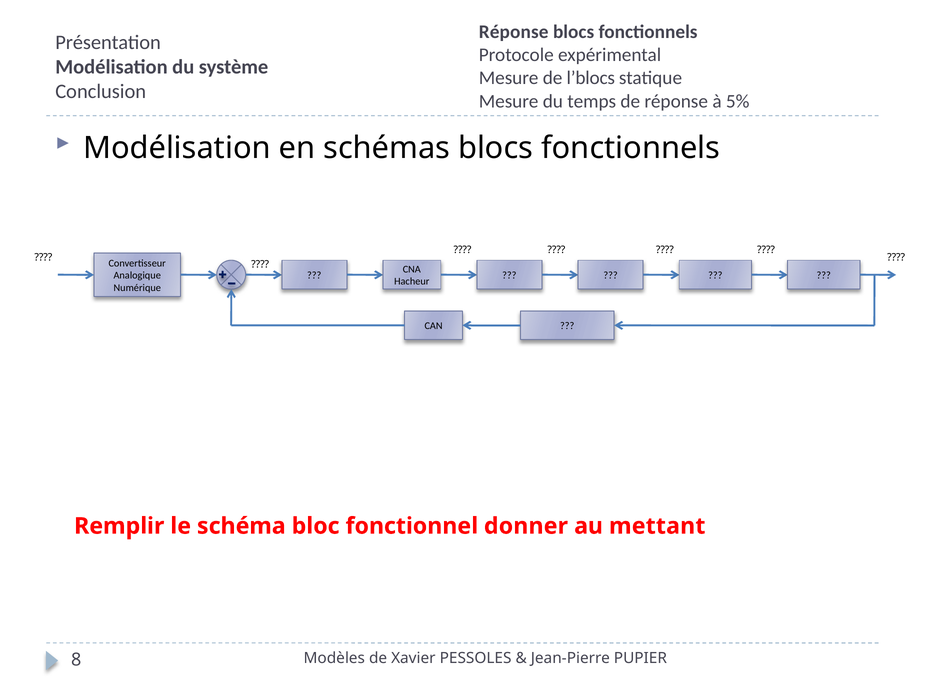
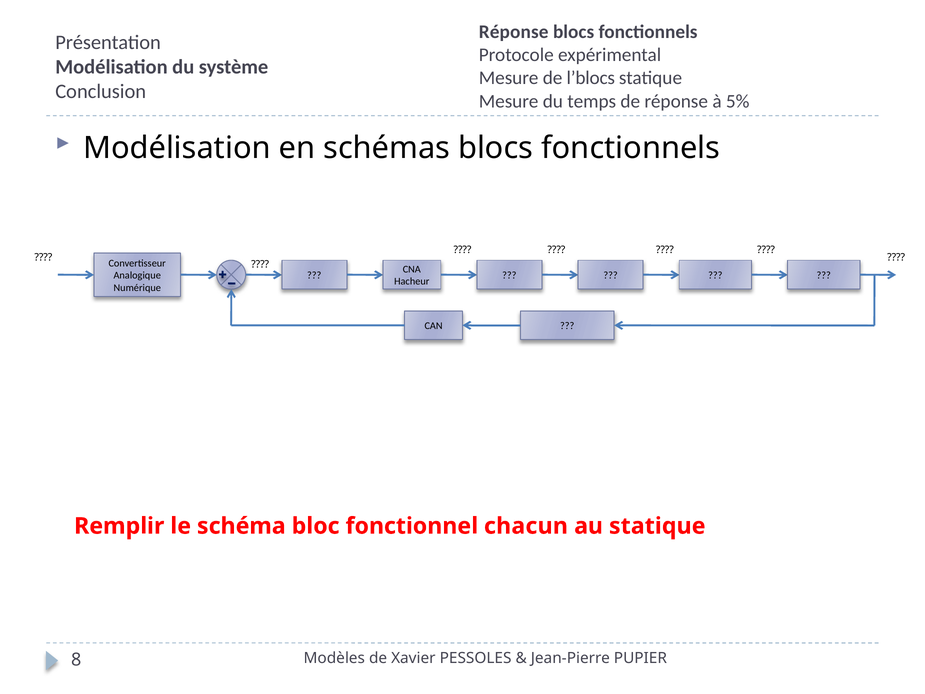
donner: donner -> chacun
au mettant: mettant -> statique
